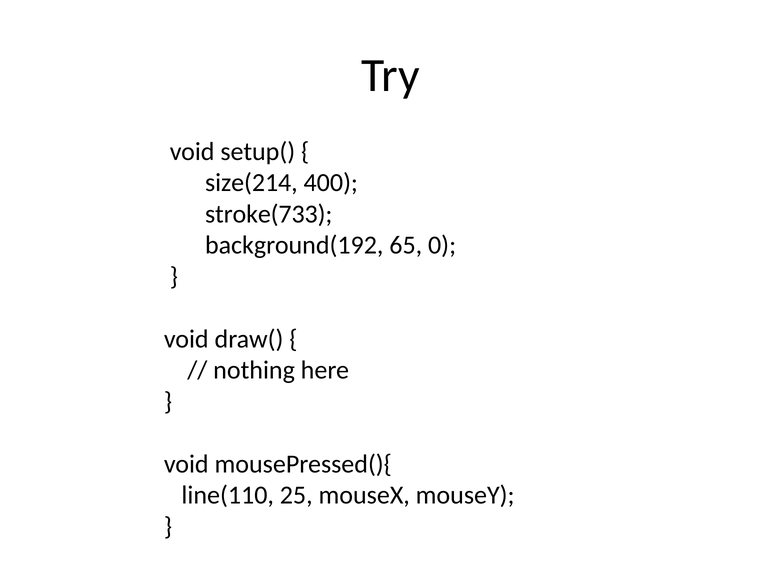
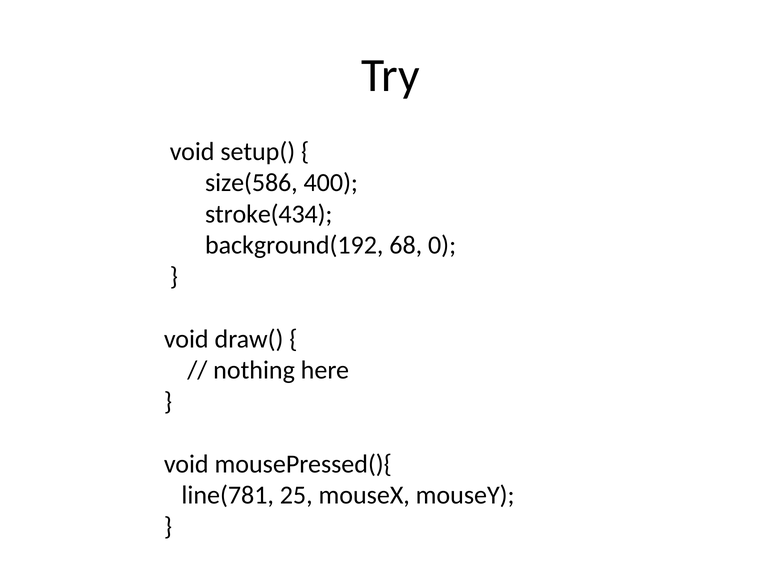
size(214: size(214 -> size(586
stroke(733: stroke(733 -> stroke(434
65: 65 -> 68
line(110: line(110 -> line(781
